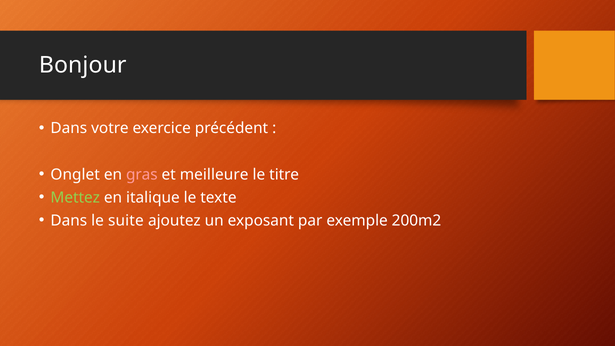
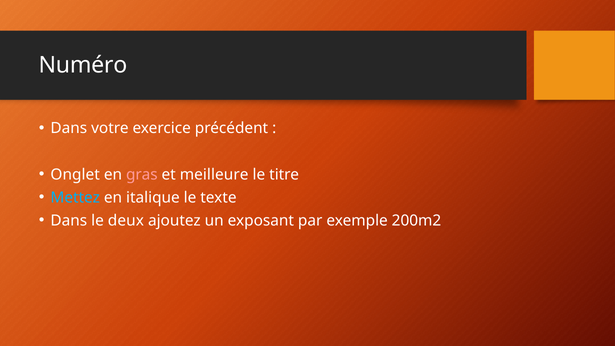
Bonjour: Bonjour -> Numéro
Mettez colour: light green -> light blue
suite: suite -> deux
